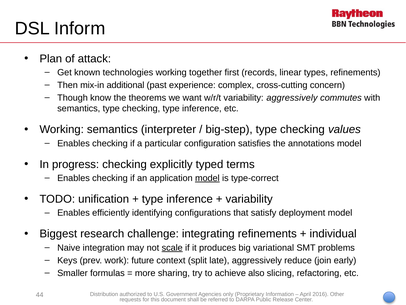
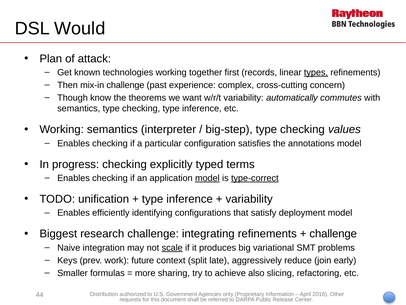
Inform: Inform -> Would
types underline: none -> present
mix-in additional: additional -> challenge
variability aggressively: aggressively -> automatically
type-correct underline: none -> present
individual at (333, 234): individual -> challenge
